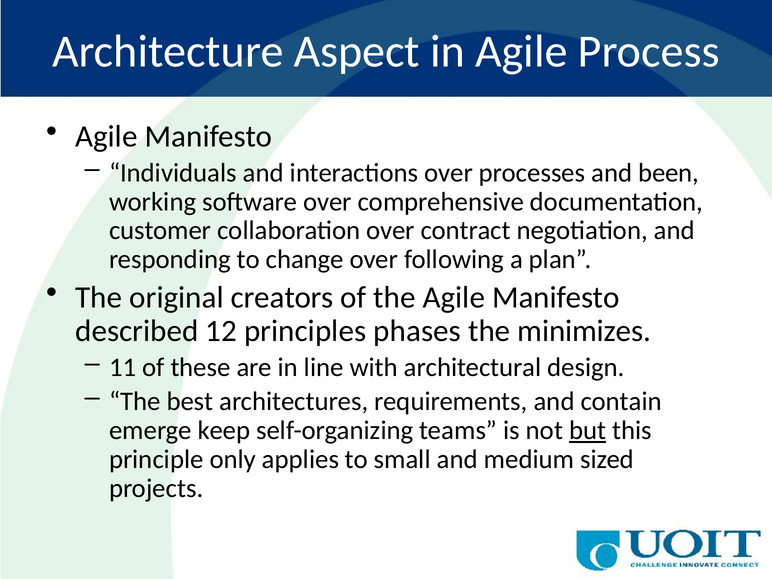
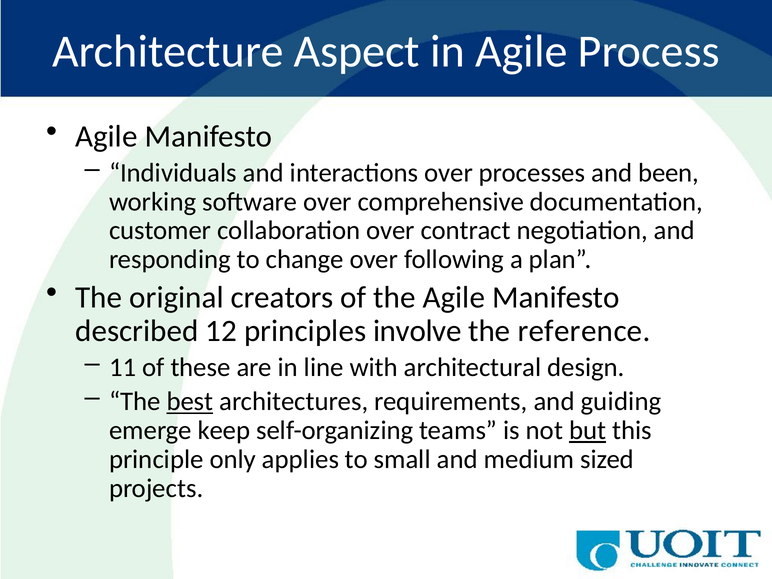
phases: phases -> involve
minimizes: minimizes -> reference
best underline: none -> present
contain: contain -> guiding
